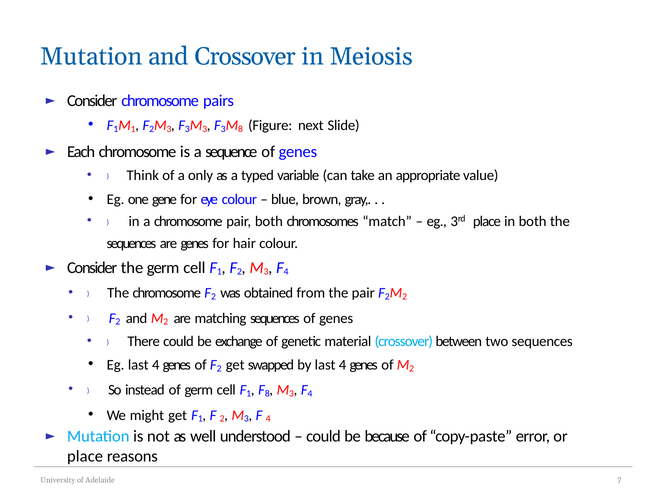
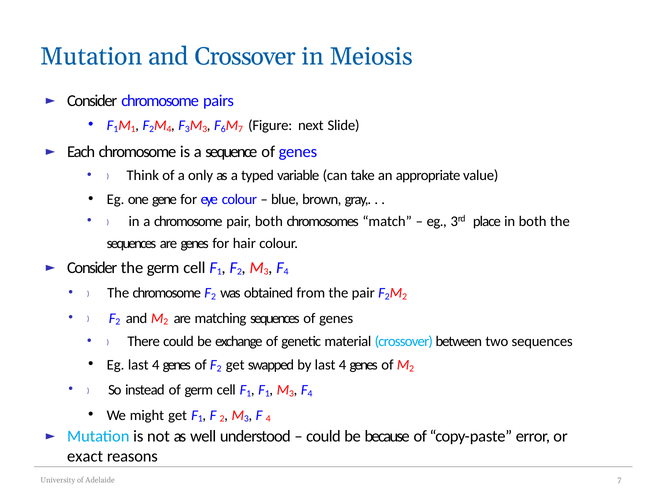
3 at (169, 129): 3 -> 4
3 at (223, 129): 3 -> 6
8 at (240, 129): 8 -> 7
8 at (267, 393): 8 -> 1
place at (85, 456): place -> exact
